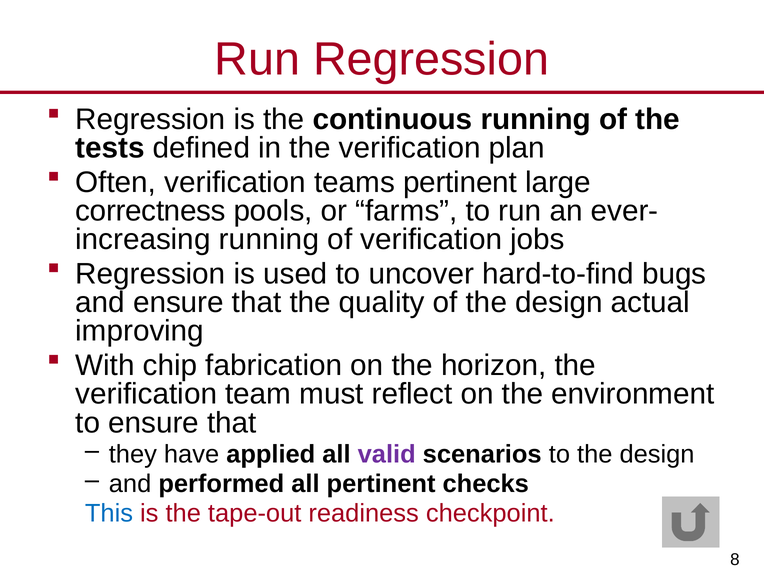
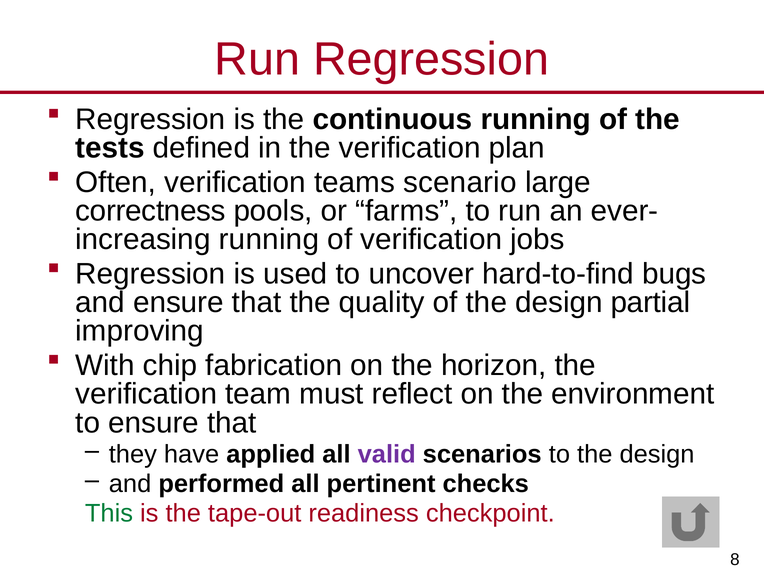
teams pertinent: pertinent -> scenario
actual: actual -> partial
This colour: blue -> green
